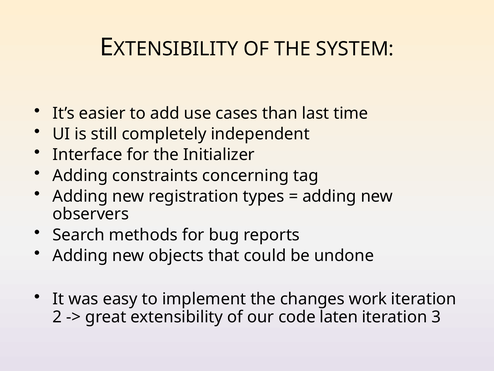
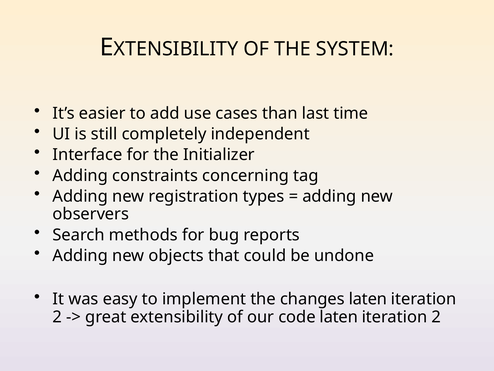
changes work: work -> laten
3 at (436, 317): 3 -> 2
